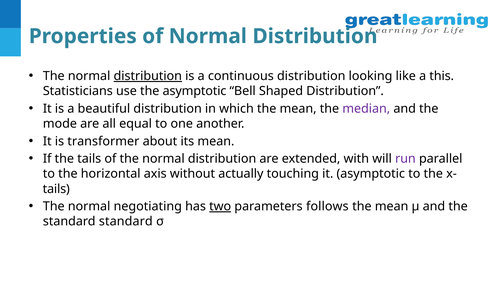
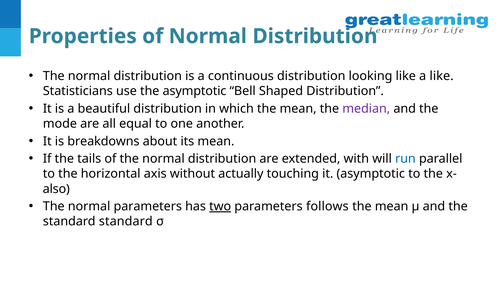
distribution at (148, 76) underline: present -> none
a this: this -> like
transformer: transformer -> breakdowns
run colour: purple -> blue
tails at (56, 189): tails -> also
normal negotiating: negotiating -> parameters
